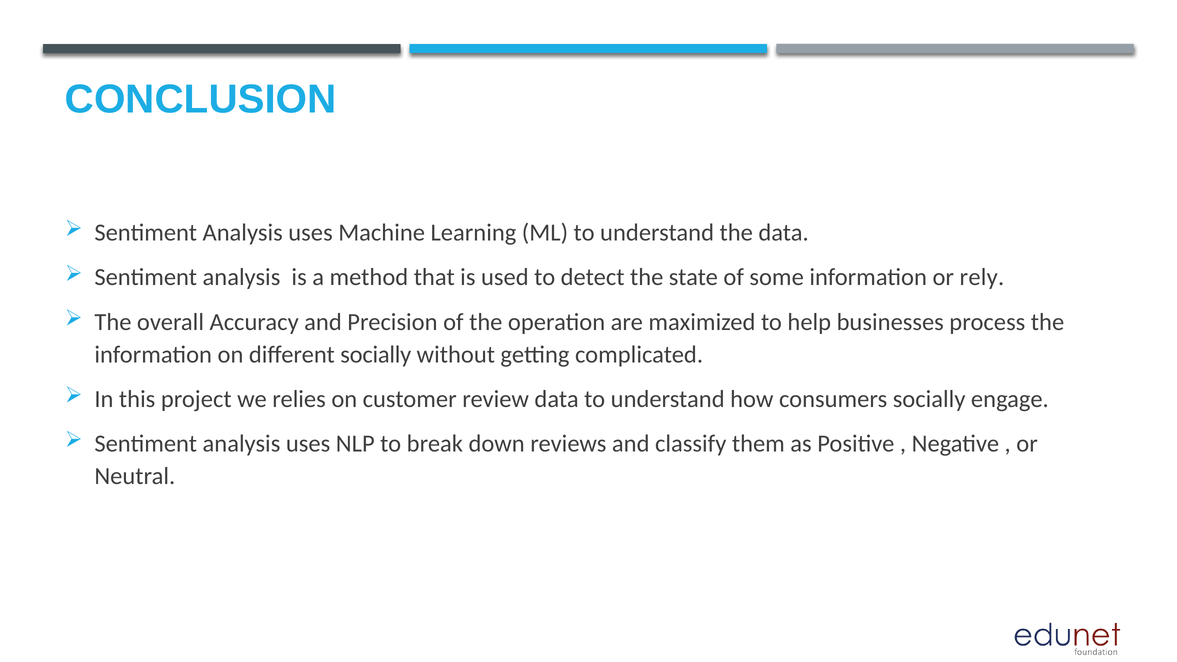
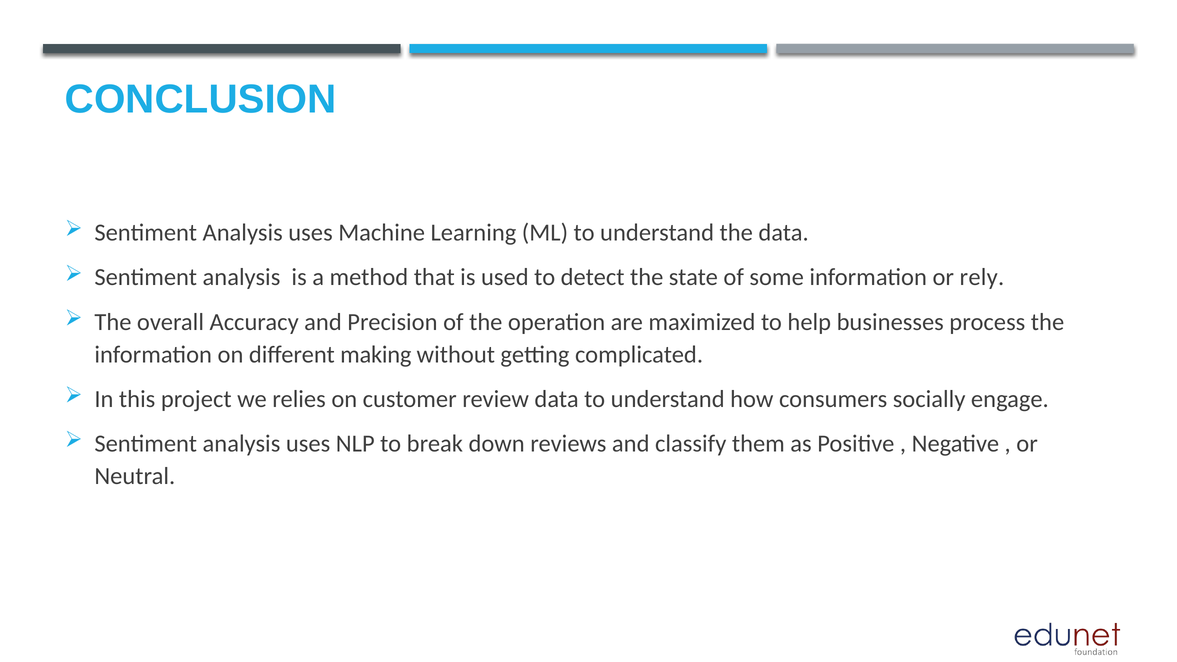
different socially: socially -> making
